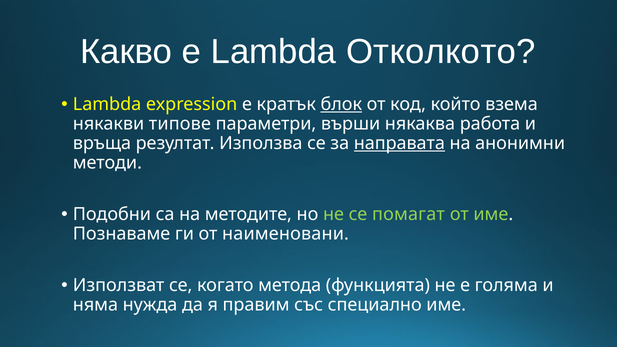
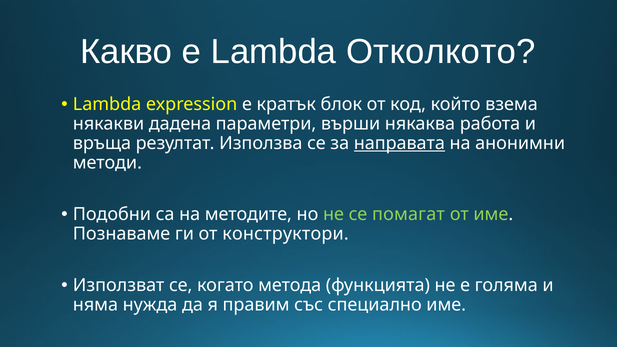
блок underline: present -> none
типове: типове -> дадена
наименовани: наименовани -> конструктори
